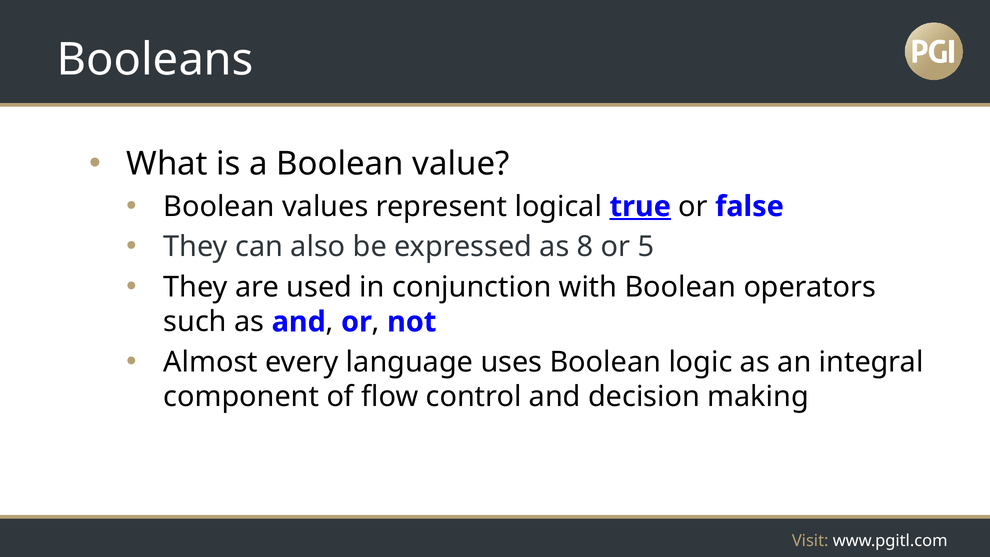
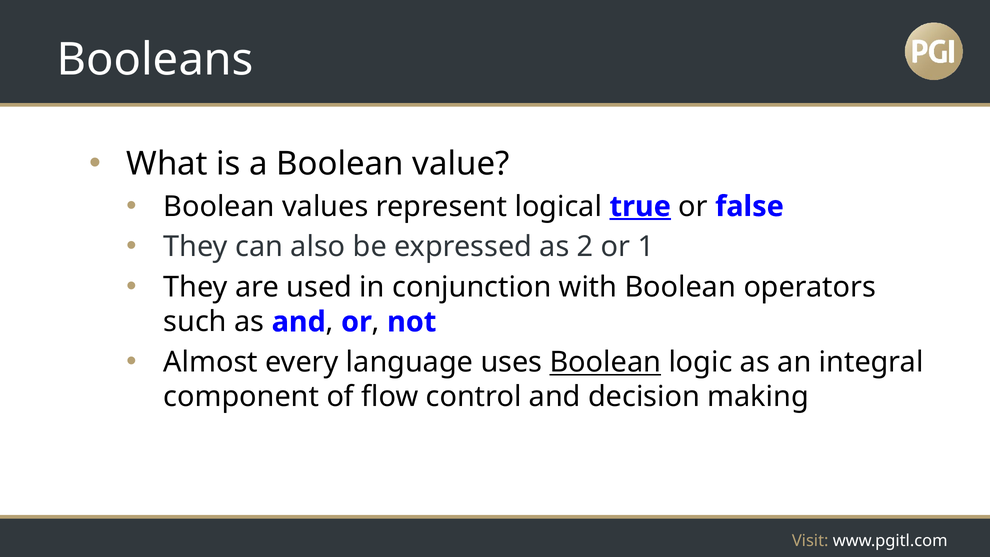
8: 8 -> 2
5: 5 -> 1
Boolean at (605, 362) underline: none -> present
